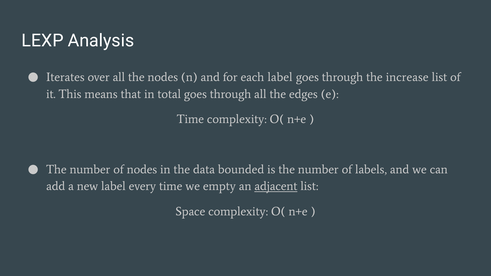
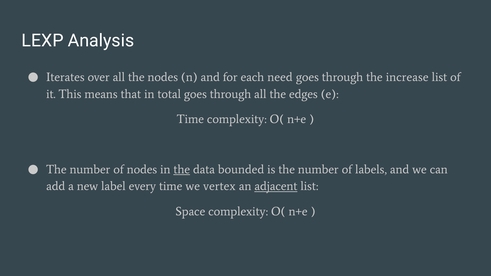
each label: label -> need
the at (182, 169) underline: none -> present
empty: empty -> vertex
